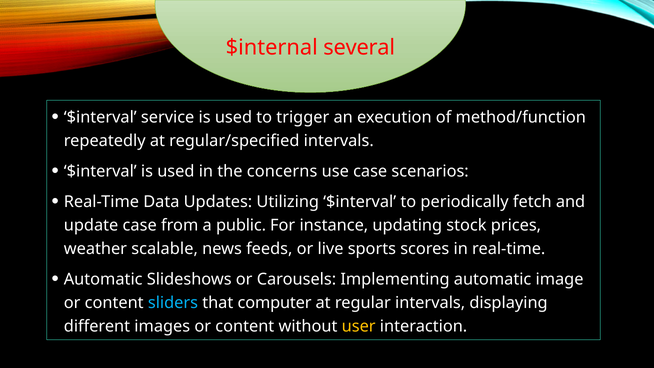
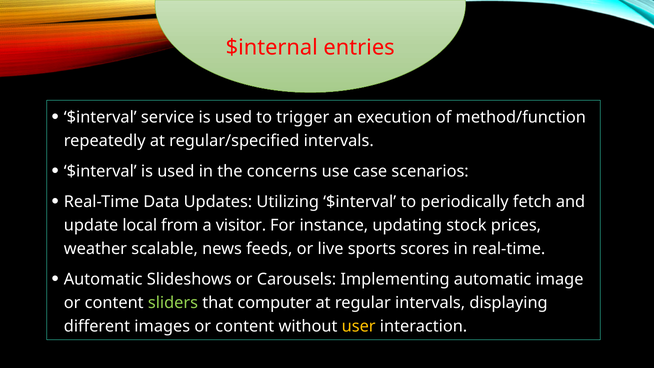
several: several -> entries
update case: case -> local
public: public -> visitor
sliders colour: light blue -> light green
